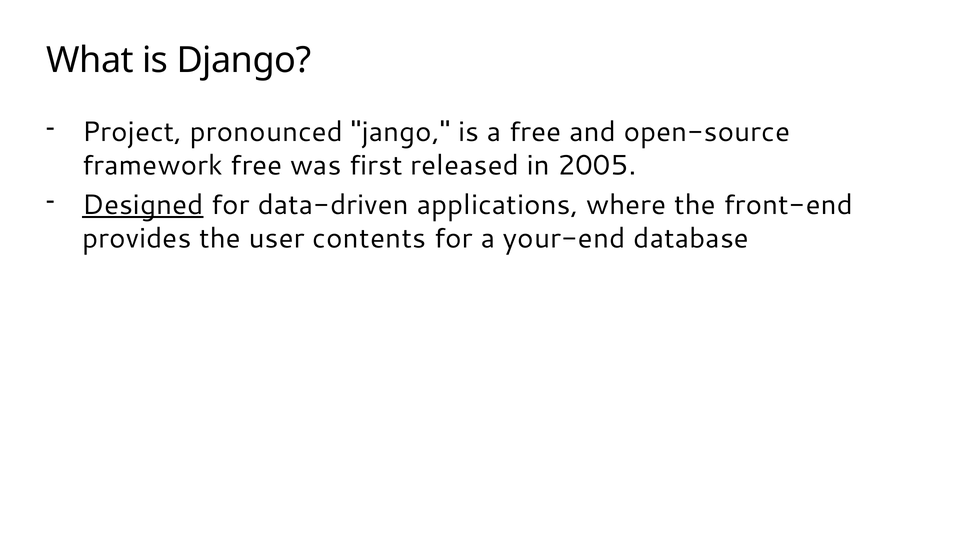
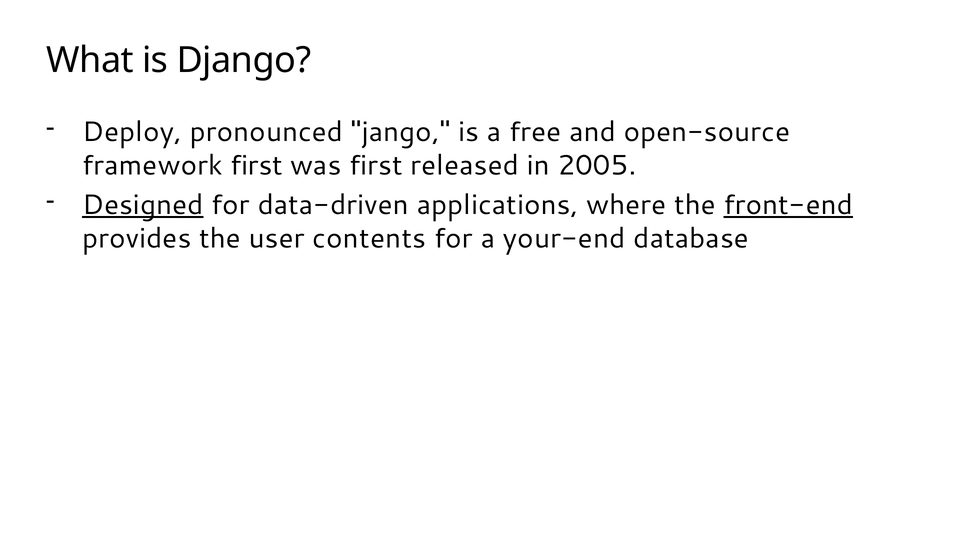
Project: Project -> Deploy
framework free: free -> first
front-end underline: none -> present
